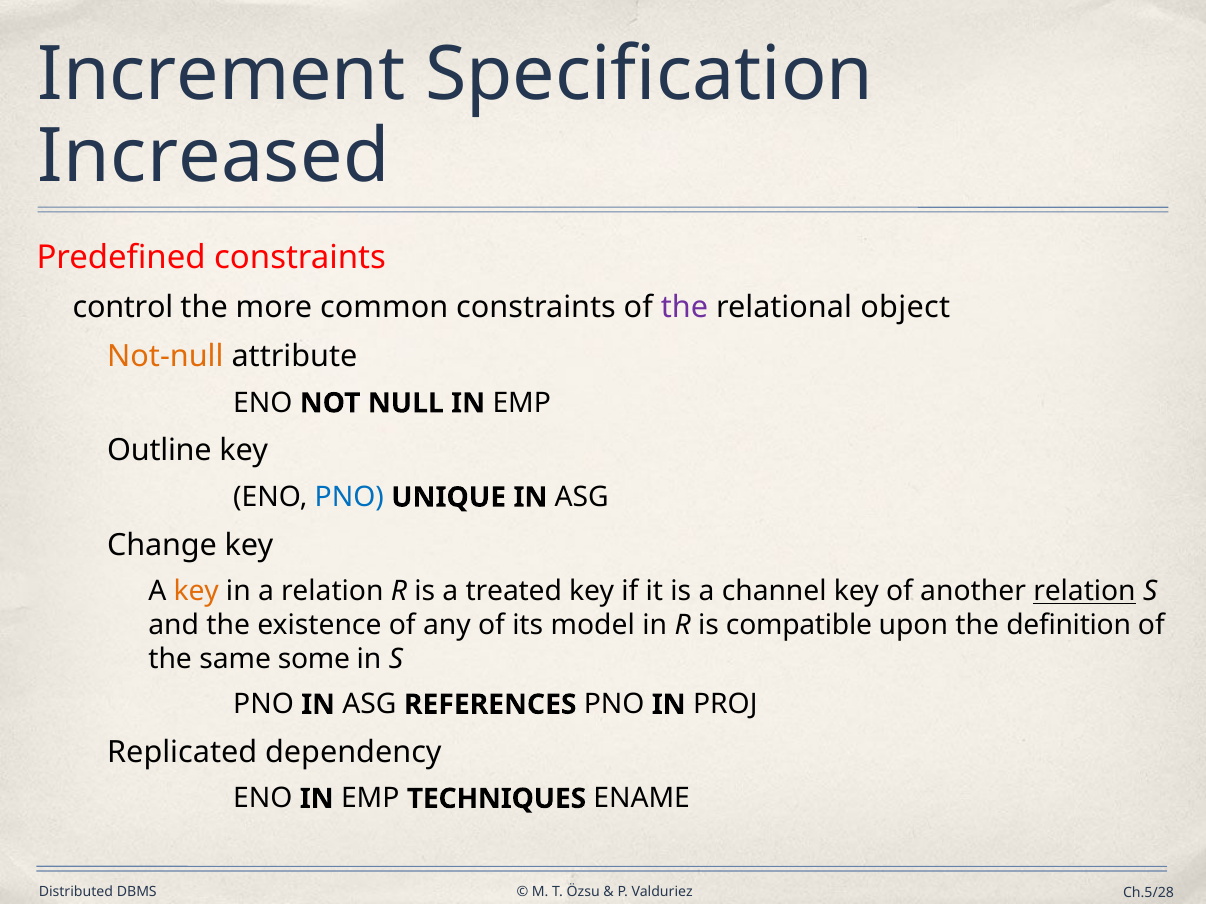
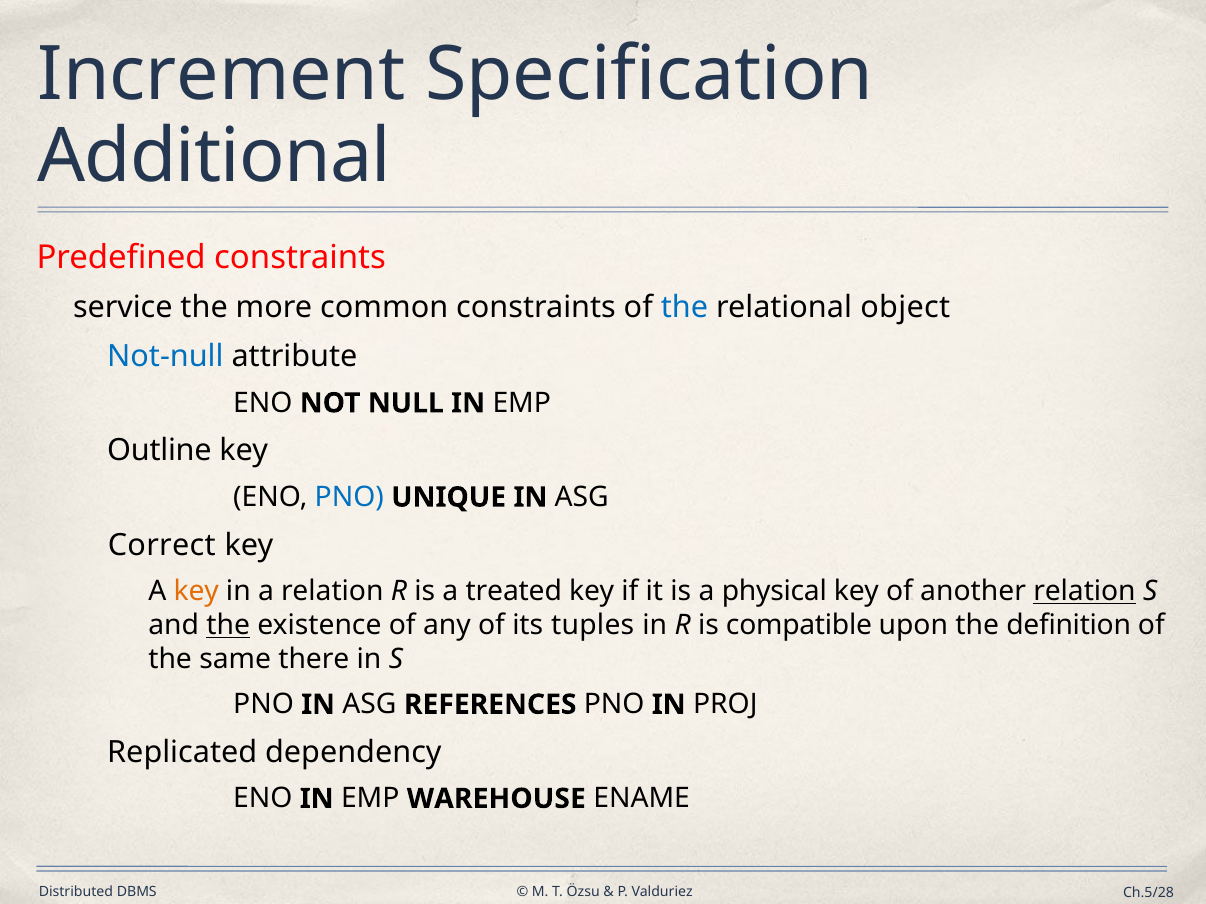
Increased: Increased -> Additional
control: control -> service
the at (684, 308) colour: purple -> blue
Not-null colour: orange -> blue
Change: Change -> Correct
channel: channel -> physical
the at (228, 626) underline: none -> present
model: model -> tuples
some: some -> there
TECHNIQUES: TECHNIQUES -> WAREHOUSE
